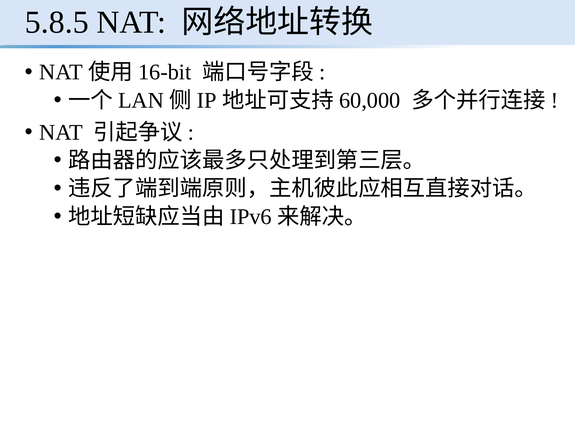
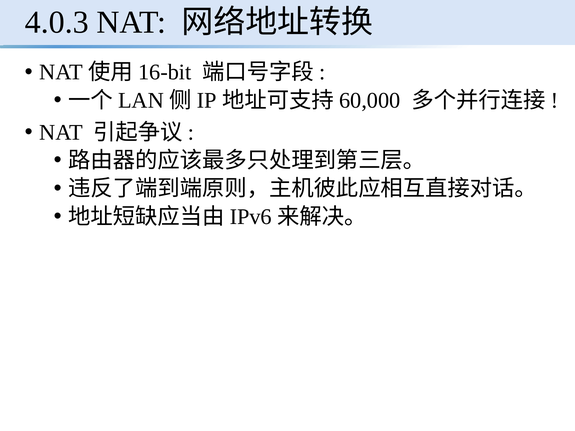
5.8.5: 5.8.5 -> 4.0.3
